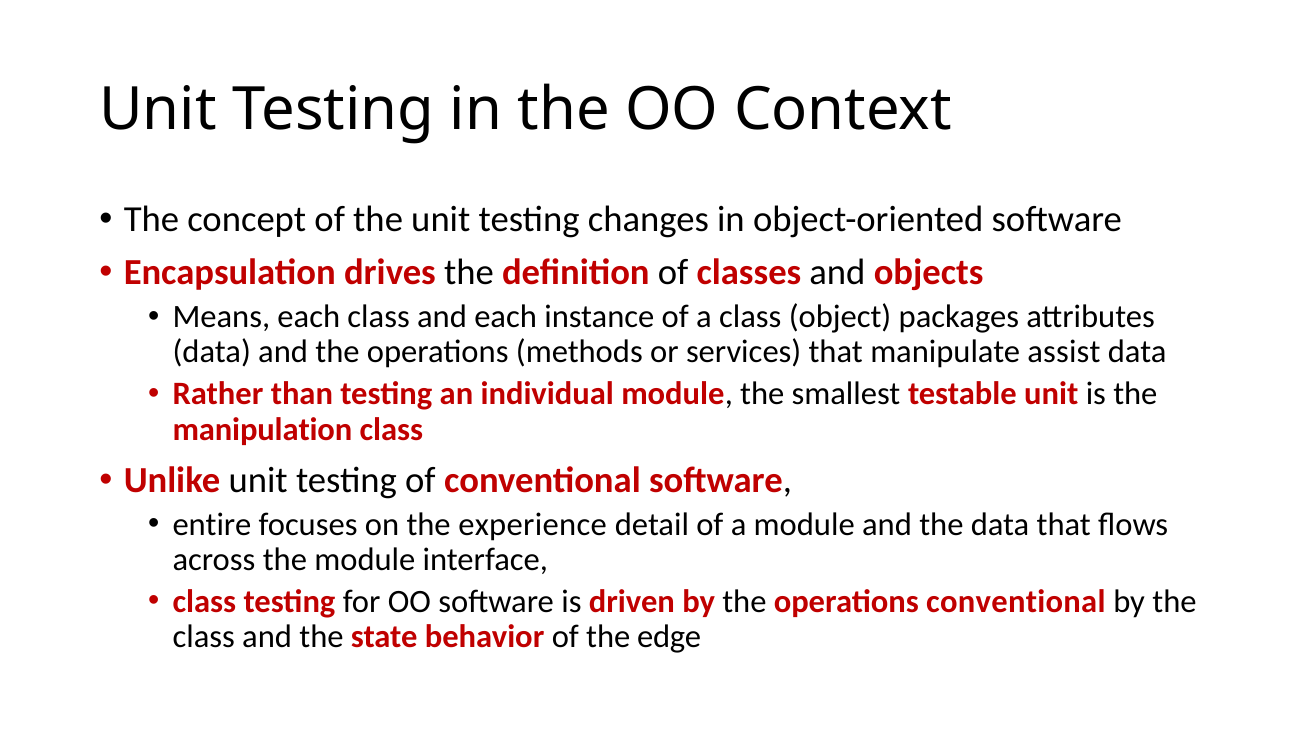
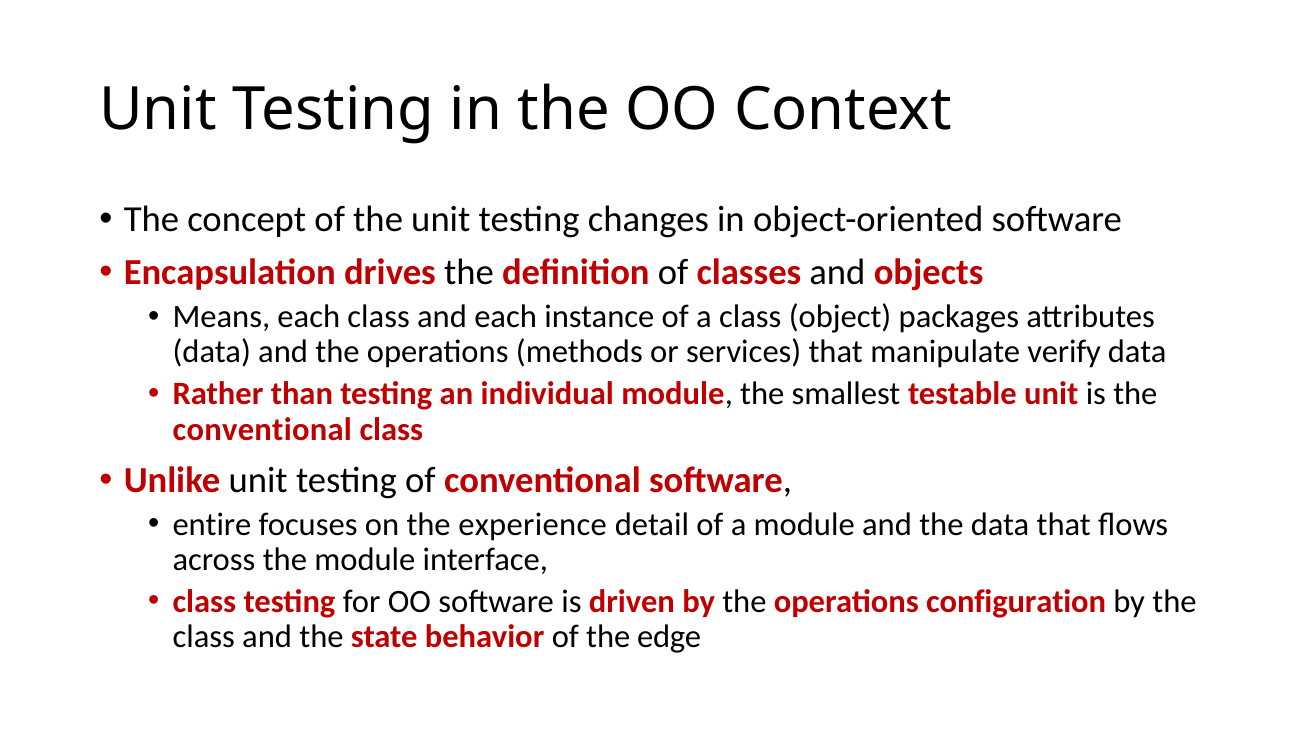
assist: assist -> verify
manipulation at (262, 429): manipulation -> conventional
operations conventional: conventional -> configuration
